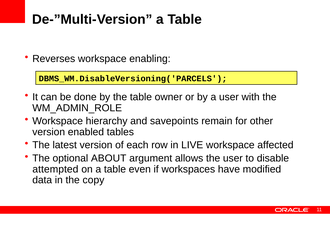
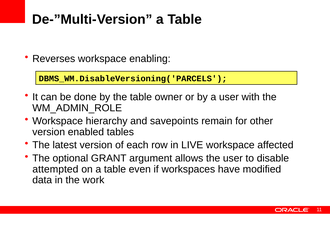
ABOUT: ABOUT -> GRANT
copy: copy -> work
